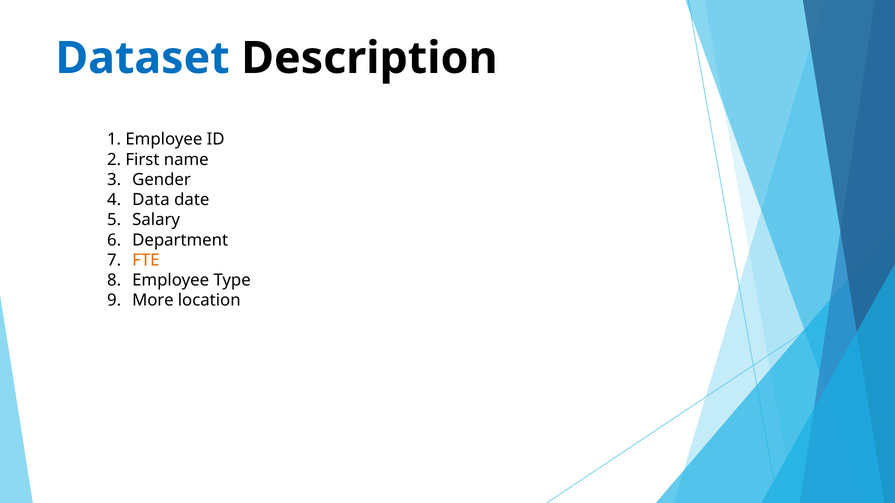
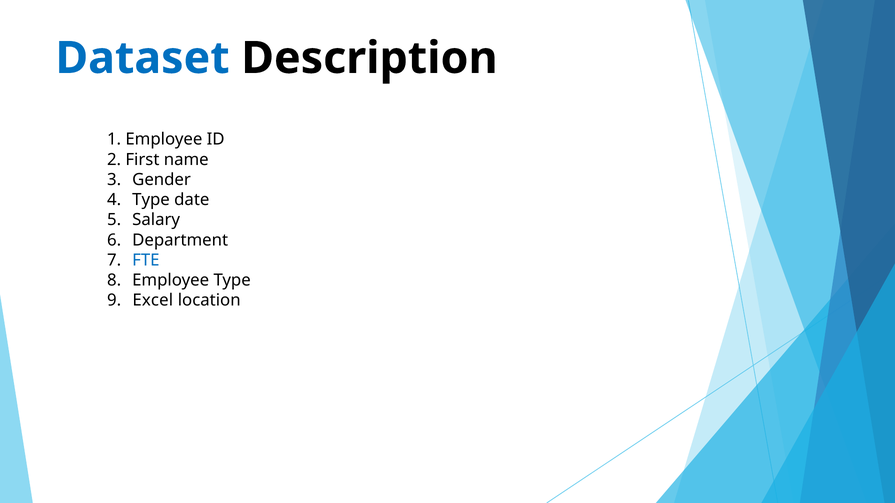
Data at (151, 200): Data -> Type
FTE colour: orange -> blue
More: More -> Excel
